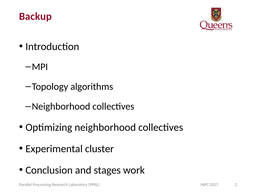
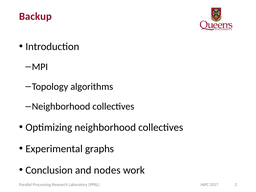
cluster: cluster -> graphs
stages: stages -> nodes
